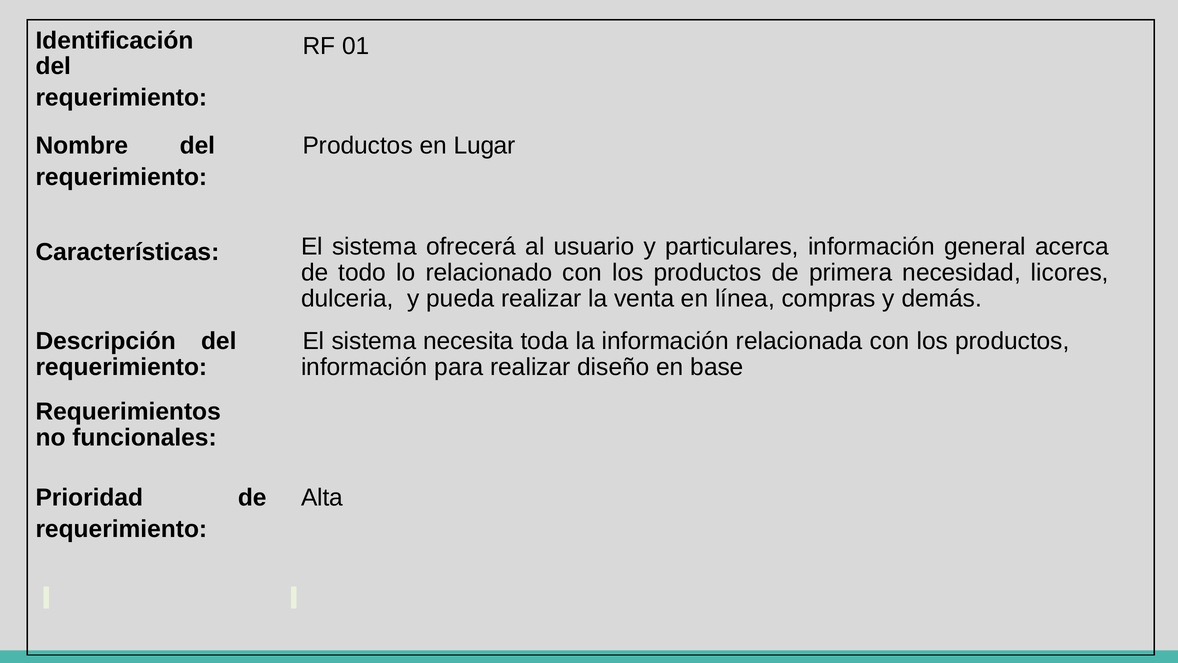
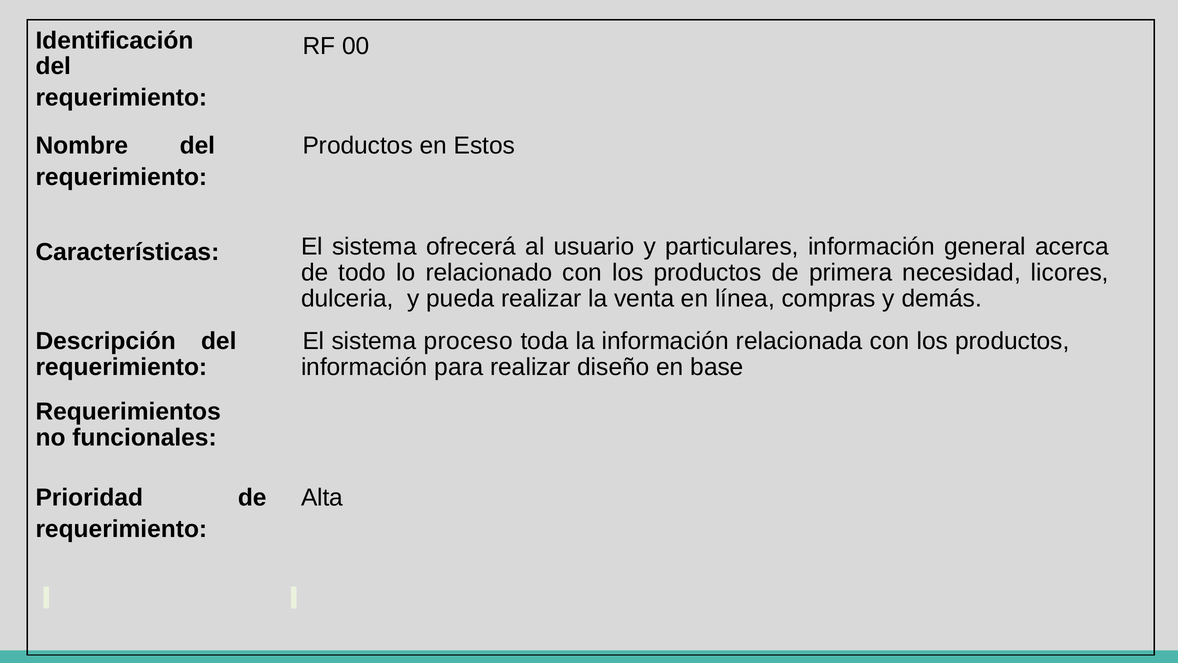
01: 01 -> 00
Lugar: Lugar -> Estos
necesita: necesita -> proceso
